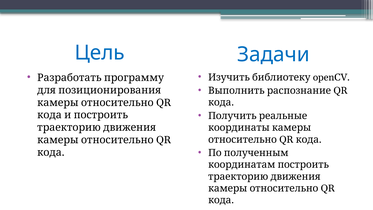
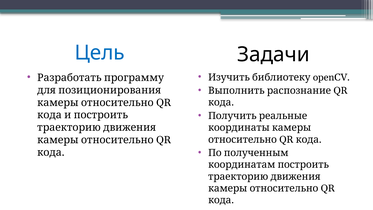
Задачи colour: blue -> black
